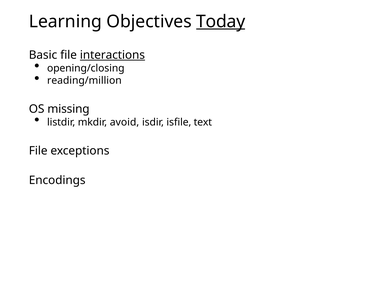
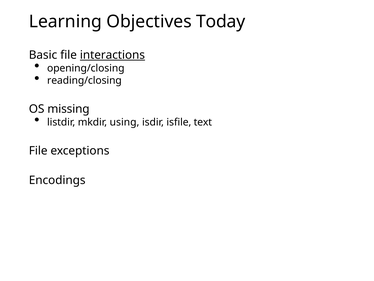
Today underline: present -> none
reading/million: reading/million -> reading/closing
avoid: avoid -> using
